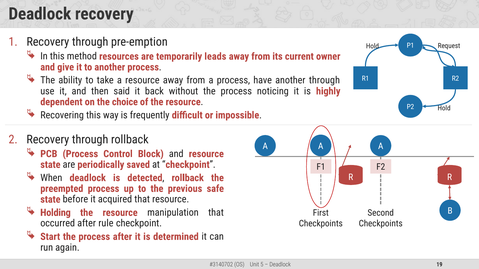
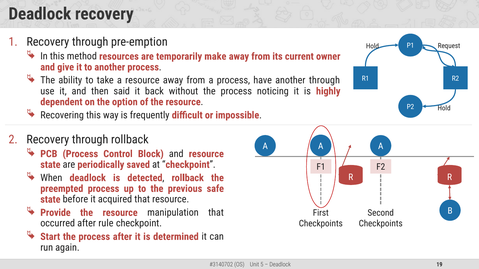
leads: leads -> make
choice: choice -> option
Holding: Holding -> Provide
